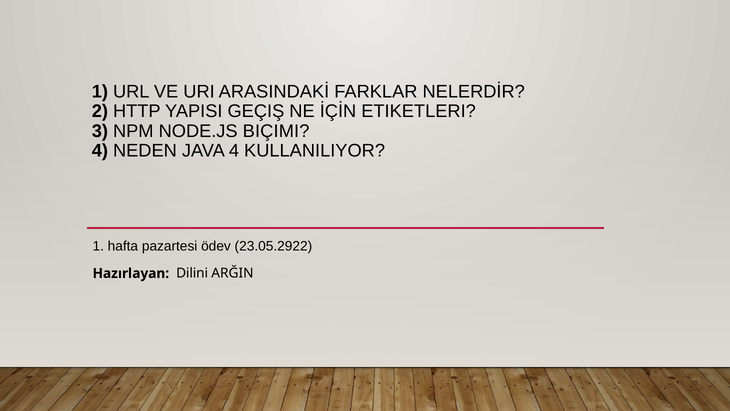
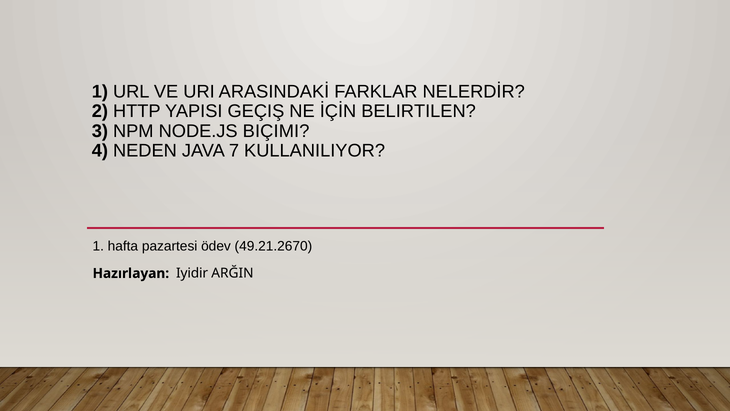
ETIKETLERI: ETIKETLERI -> BELIRTILEN
JAVA 4: 4 -> 7
23.05.2922: 23.05.2922 -> 49.21.2670
Dilini: Dilini -> Iyidir
